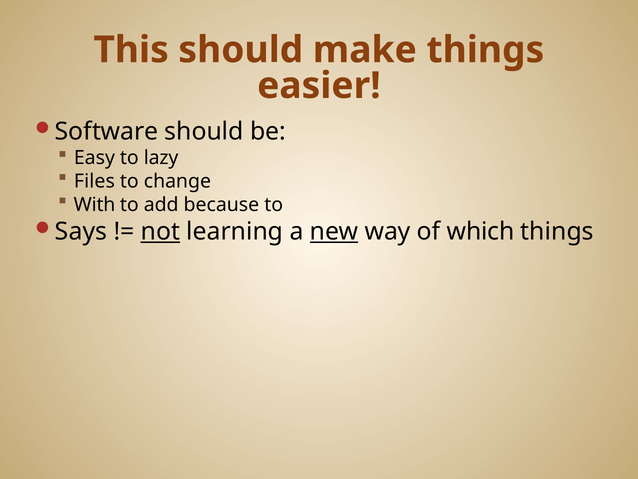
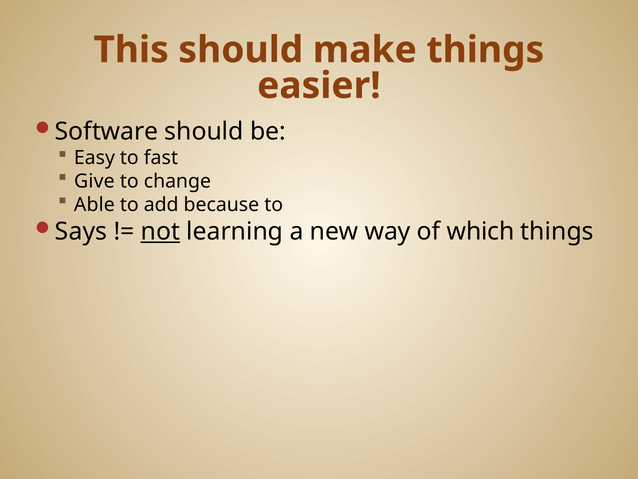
lazy: lazy -> fast
Files: Files -> Give
With: With -> Able
new underline: present -> none
